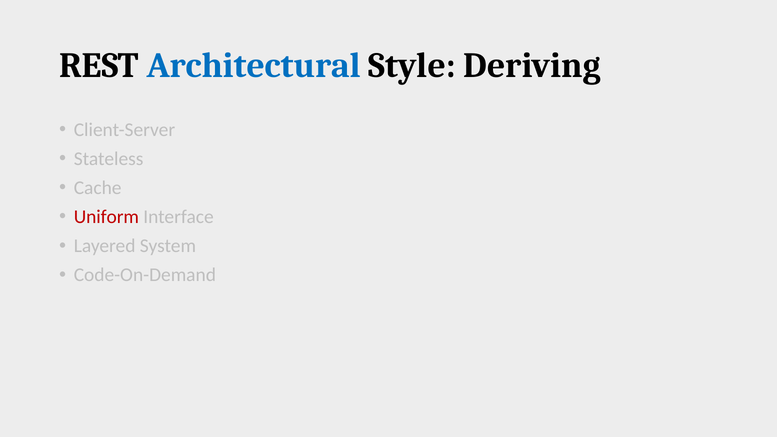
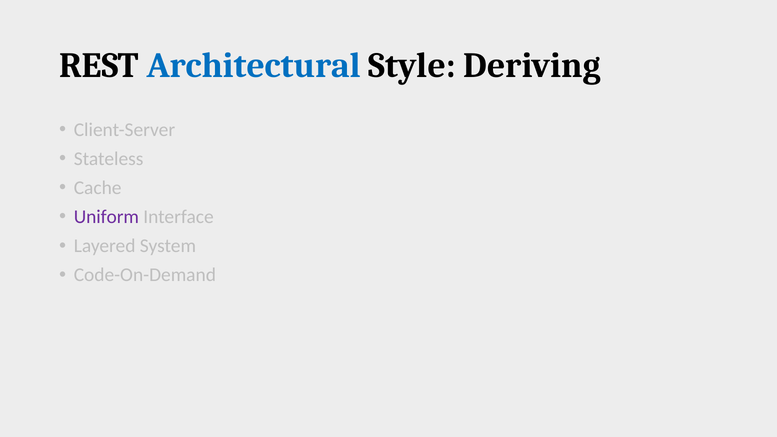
Uniform colour: red -> purple
